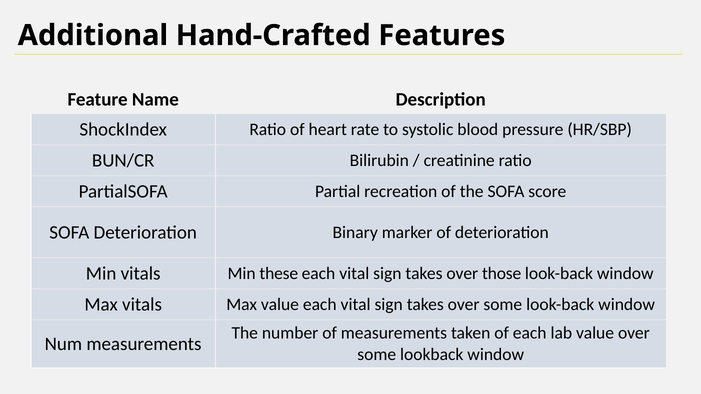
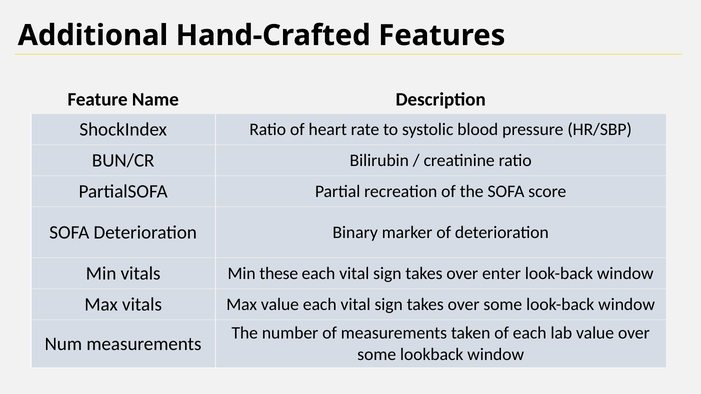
those: those -> enter
